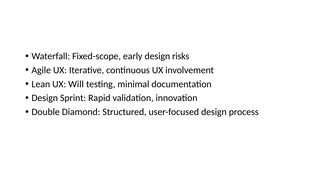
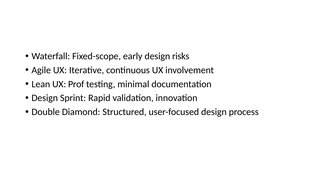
Will: Will -> Prof
